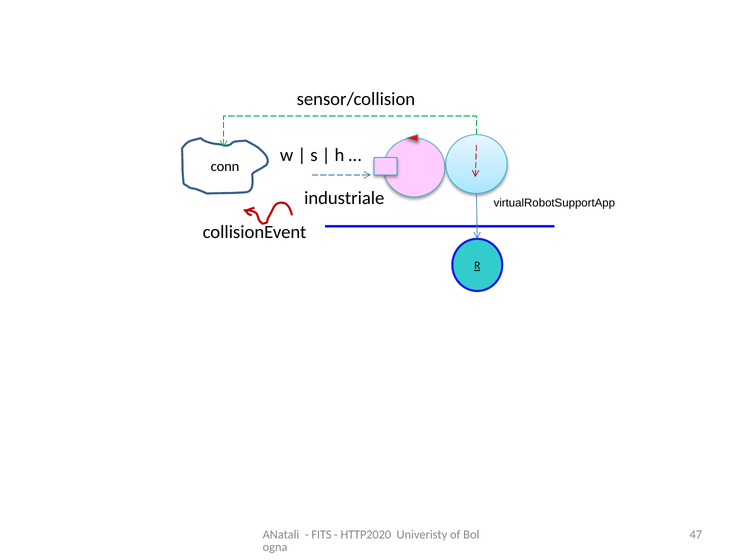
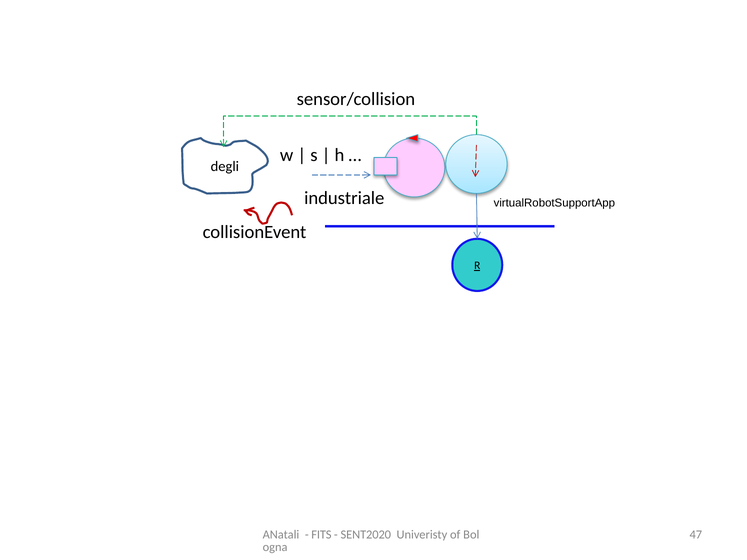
conn: conn -> degli
HTTP2020: HTTP2020 -> SENT2020
